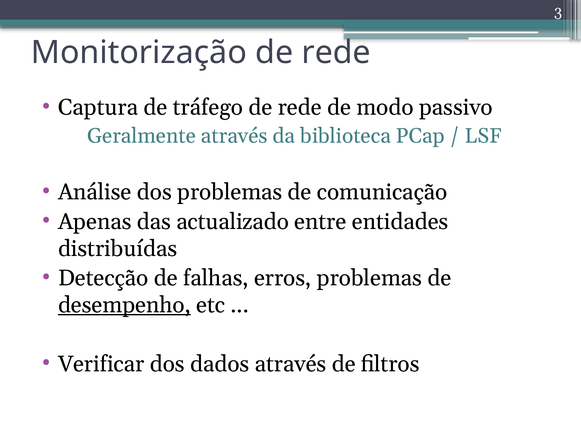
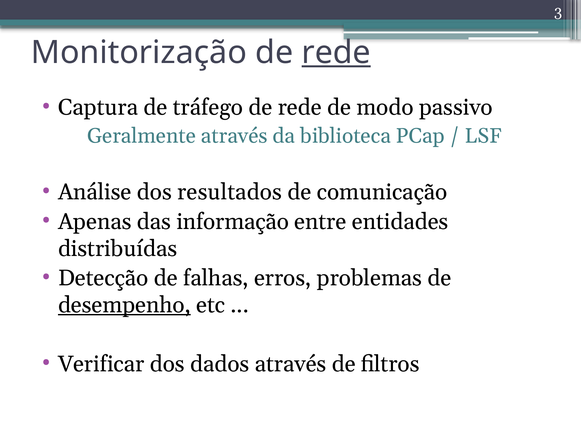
rede at (336, 53) underline: none -> present
dos problemas: problemas -> resultados
actualizado: actualizado -> informação
